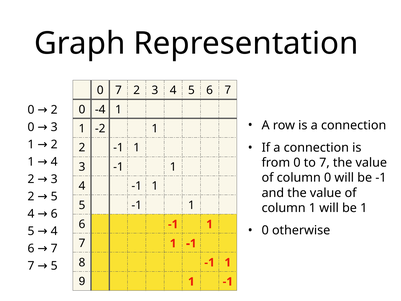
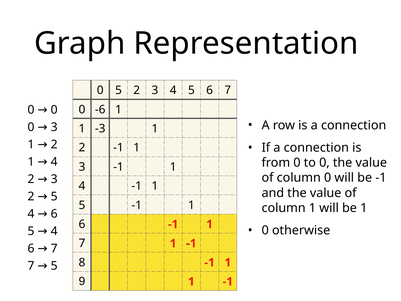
0 7: 7 -> 5
-4: -4 -> -6
0 2: 2 -> 0
-2: -2 -> -3
to 7: 7 -> 0
